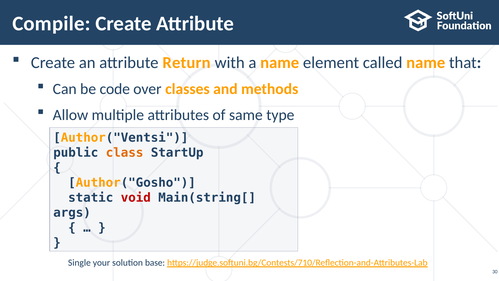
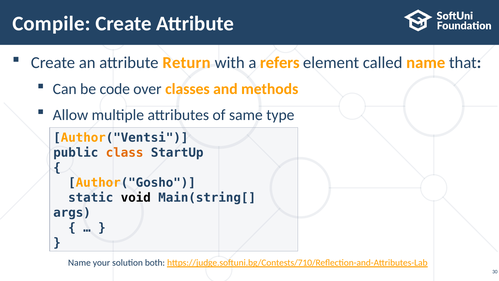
a name: name -> refers
void colour: red -> black
Single at (79, 262): Single -> Name
base: base -> both
